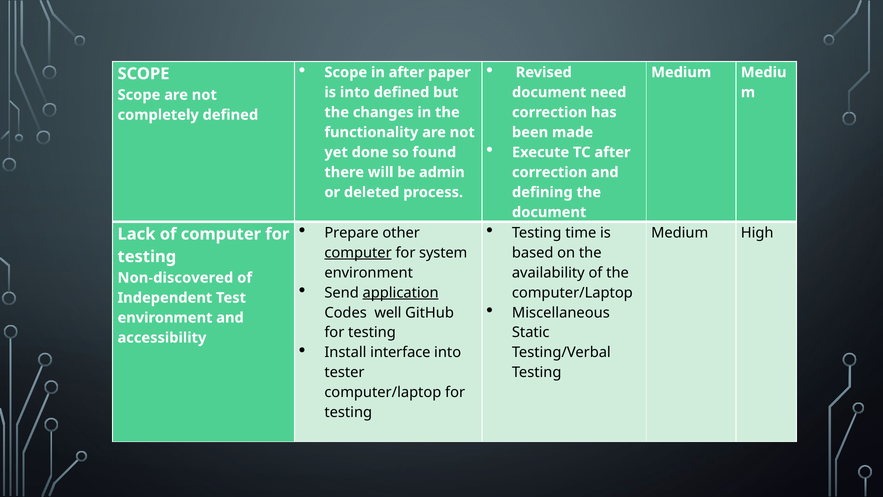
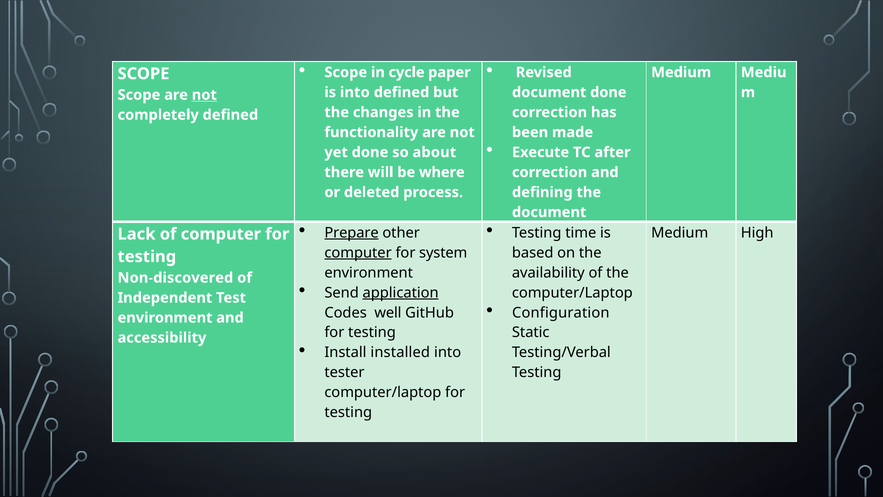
in after: after -> cycle
document need: need -> done
not at (204, 95) underline: none -> present
found: found -> about
admin: admin -> where
Prepare underline: none -> present
Miscellaneous: Miscellaneous -> Configuration
interface: interface -> installed
